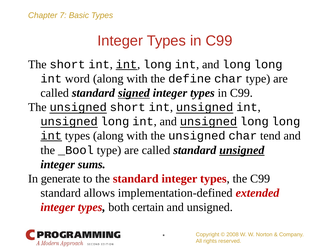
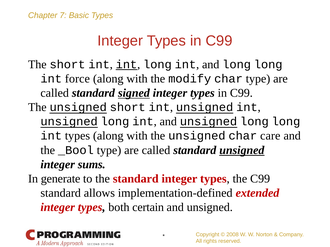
word: word -> force
define: define -> modify
int at (51, 136) underline: present -> none
tend: tend -> care
